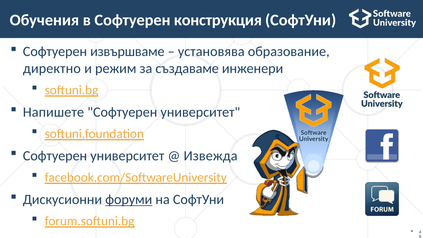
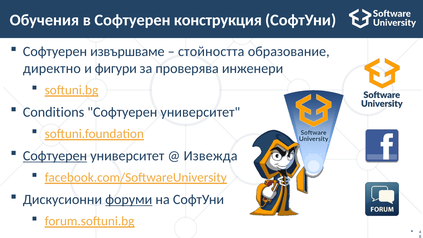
установява: установява -> стойността
режим: режим -> фигури
създаваме: създаваме -> проверява
Напишете: Напишете -> Conditions
Софтуерен at (55, 156) underline: none -> present
